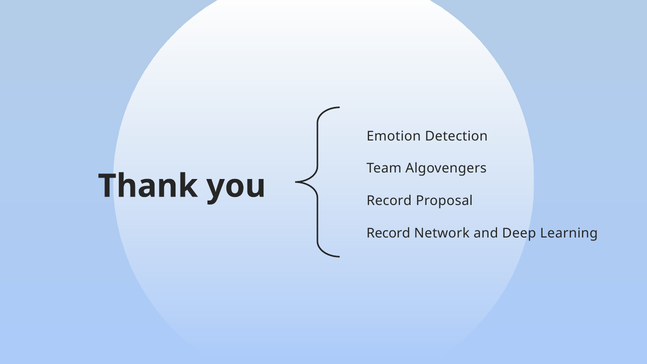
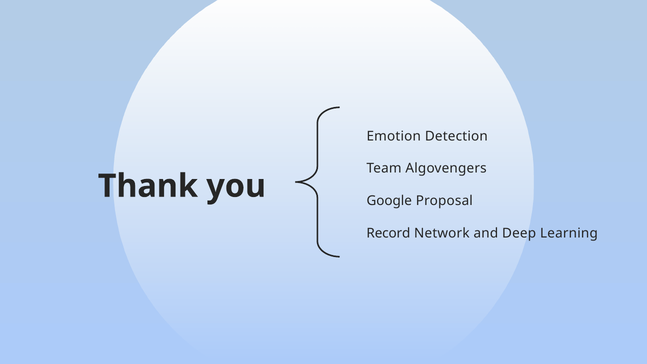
Record at (389, 201): Record -> Google
